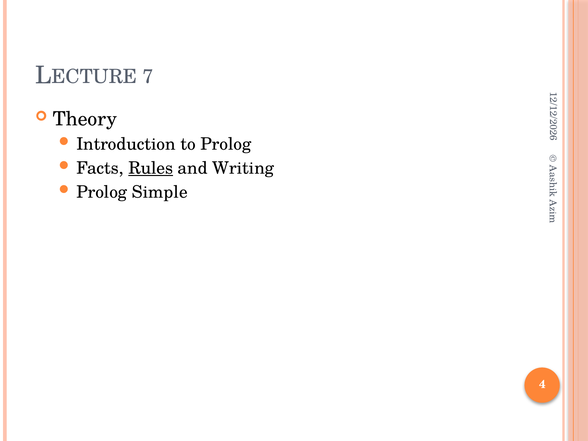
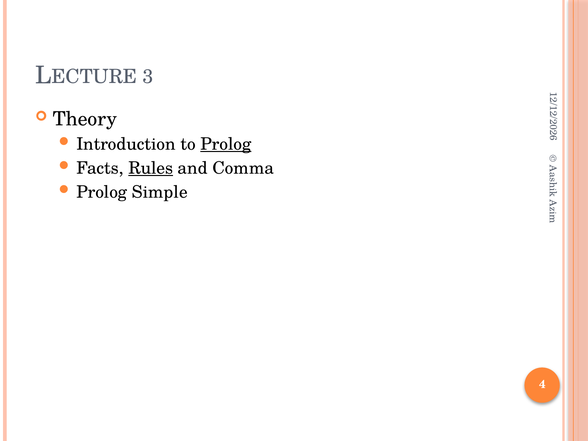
7: 7 -> 3
Prolog at (226, 144) underline: none -> present
Writing: Writing -> Comma
